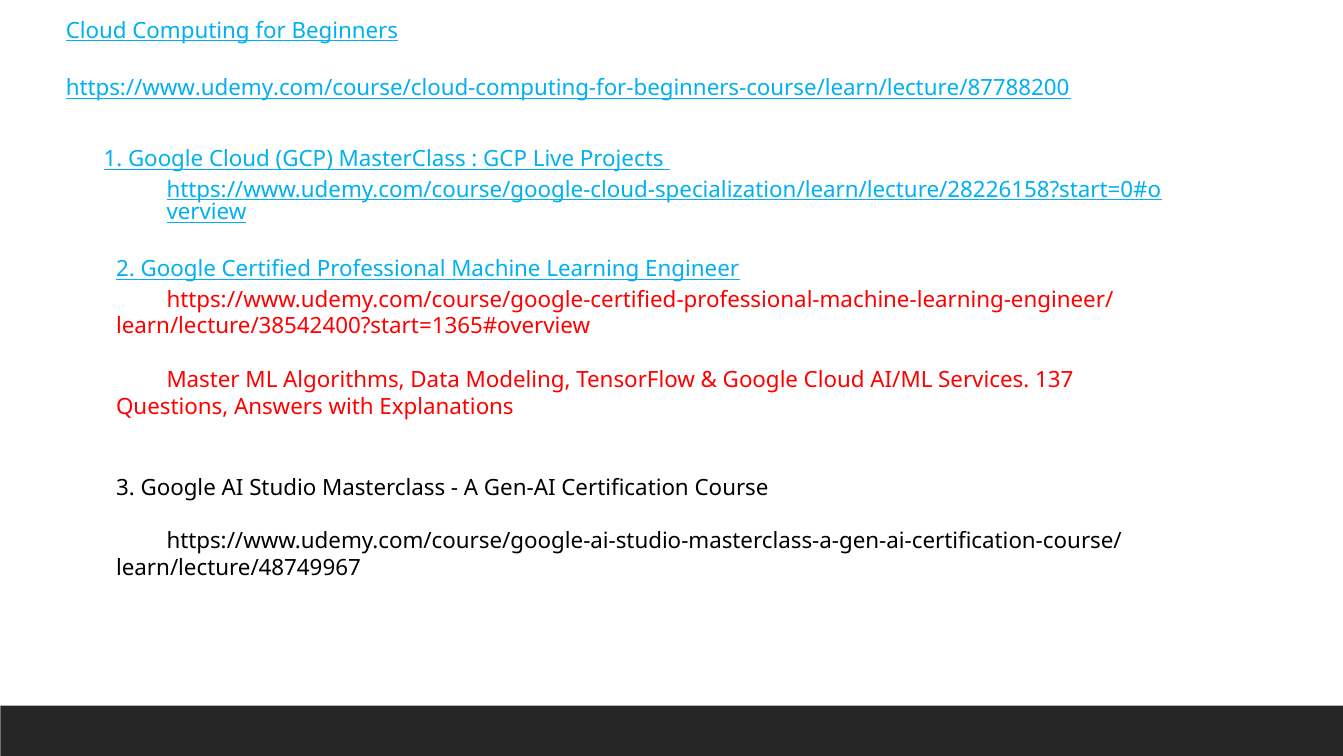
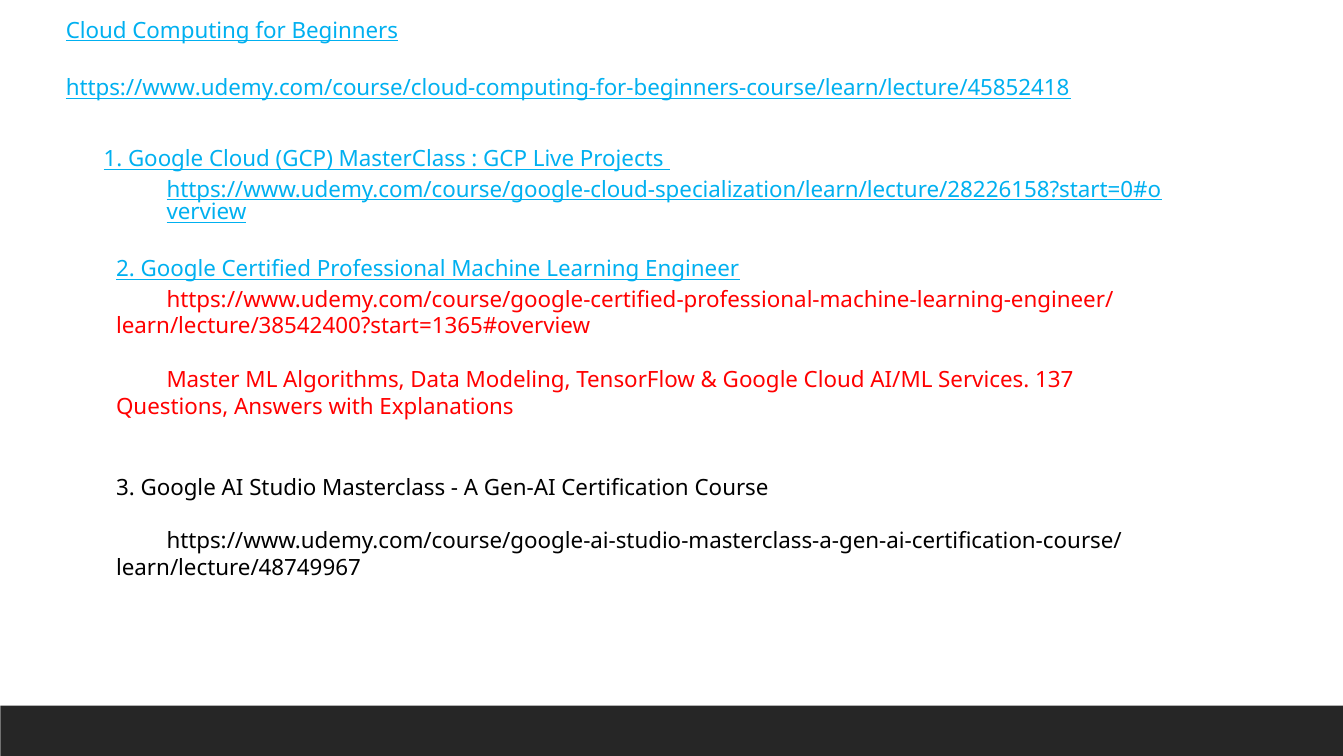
https://www.udemy.com/course/cloud-computing-for-beginners-course/learn/lecture/87788200: https://www.udemy.com/course/cloud-computing-for-beginners-course/learn/lecture/87788200 -> https://www.udemy.com/course/cloud-computing-for-beginners-course/learn/lecture/45852418
